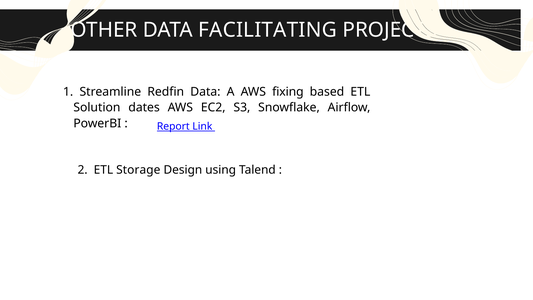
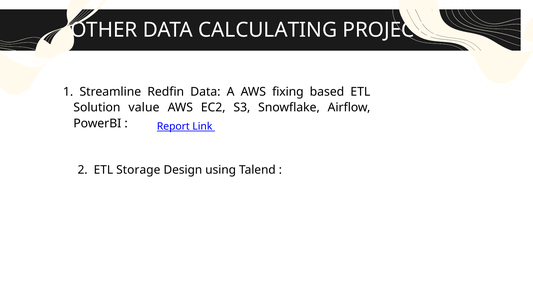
FACILITATING: FACILITATING -> CALCULATING
dates: dates -> value
